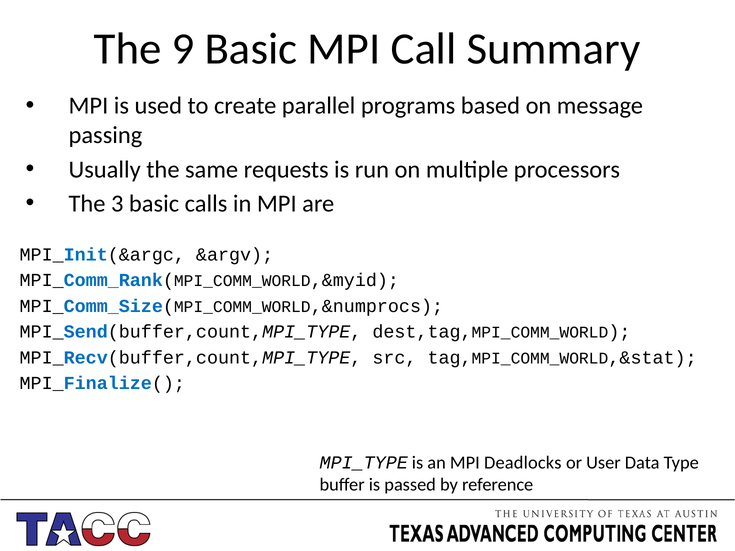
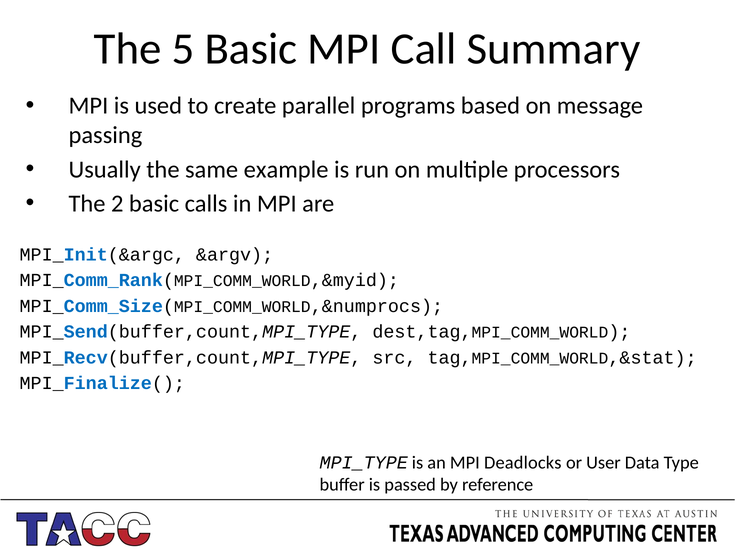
9: 9 -> 5
requests: requests -> example
3: 3 -> 2
